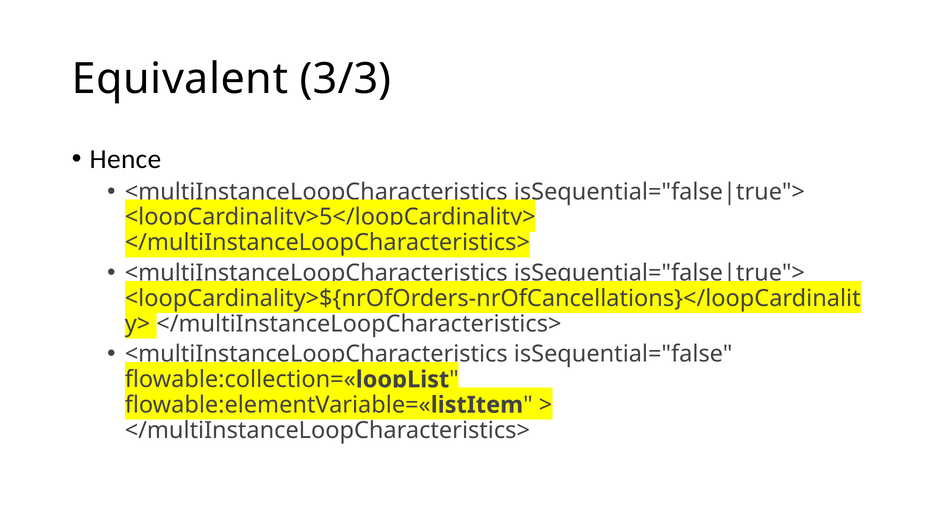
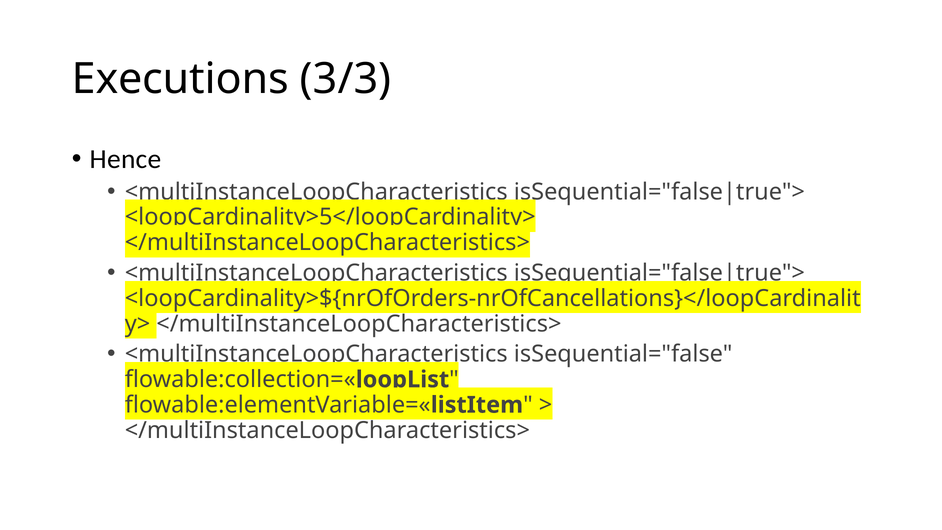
Equivalent: Equivalent -> Executions
